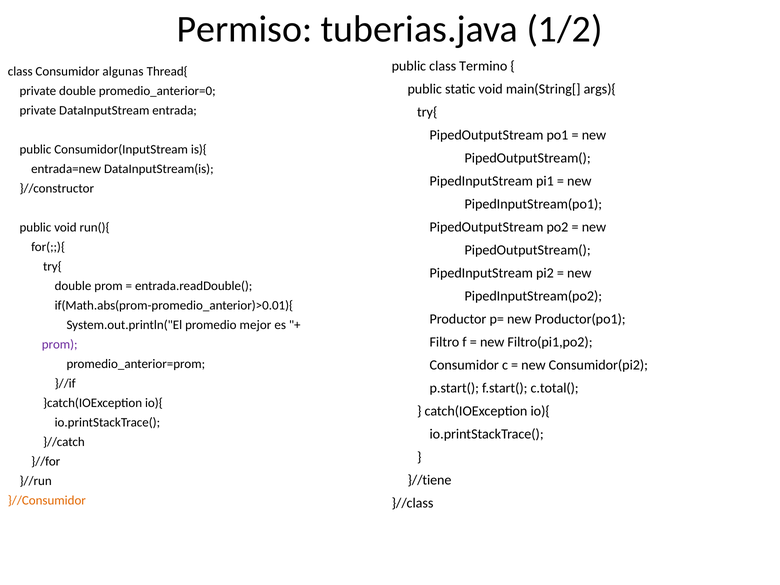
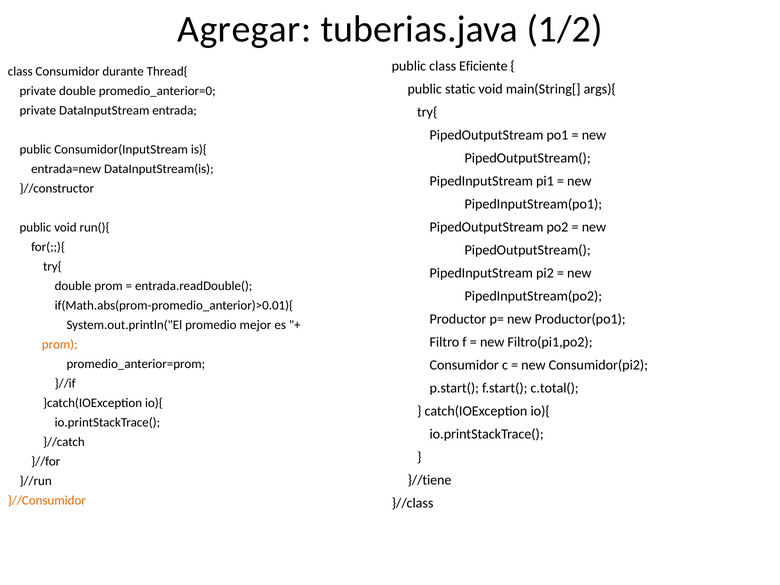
Permiso: Permiso -> Agregar
Termino: Termino -> Eficiente
algunas: algunas -> durante
prom at (60, 345) colour: purple -> orange
